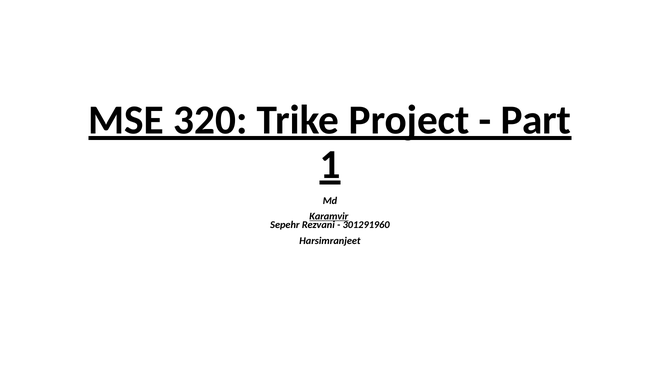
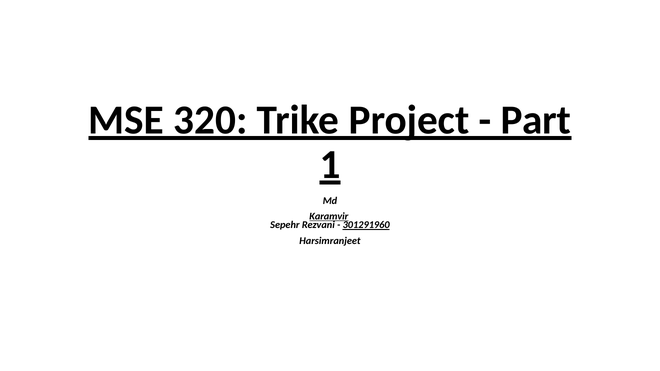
301291960 underline: none -> present
